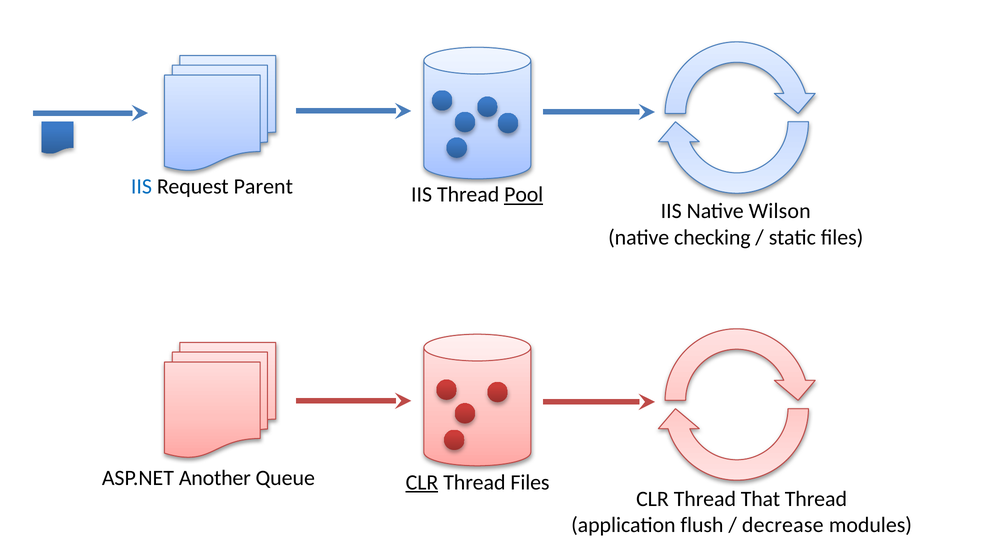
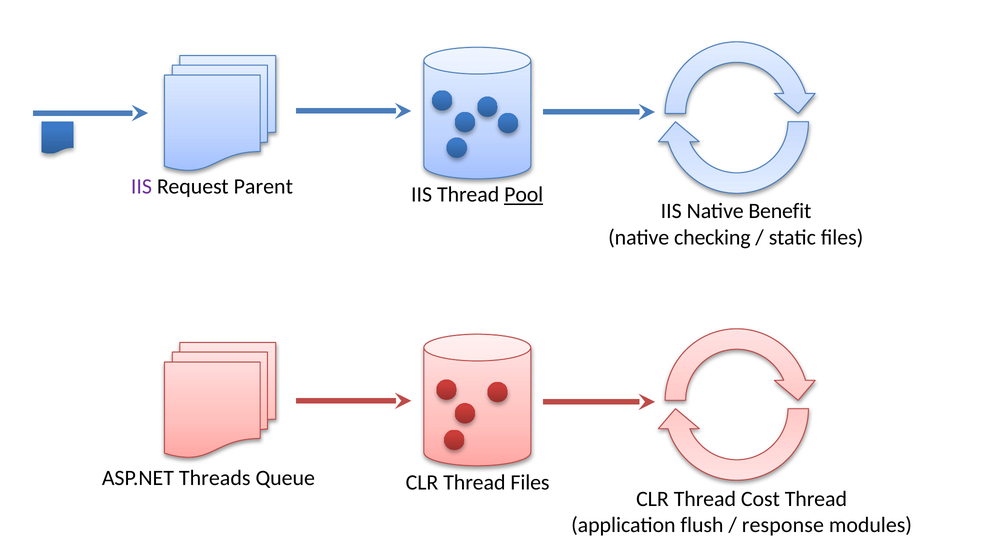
IIS at (142, 187) colour: blue -> purple
Wilson: Wilson -> Benefit
Another: Another -> Threads
CLR at (422, 483) underline: present -> none
That: That -> Cost
decrease: decrease -> response
